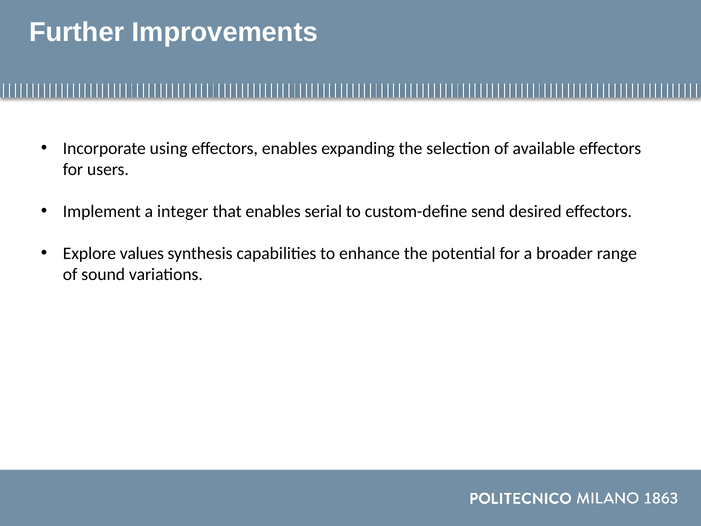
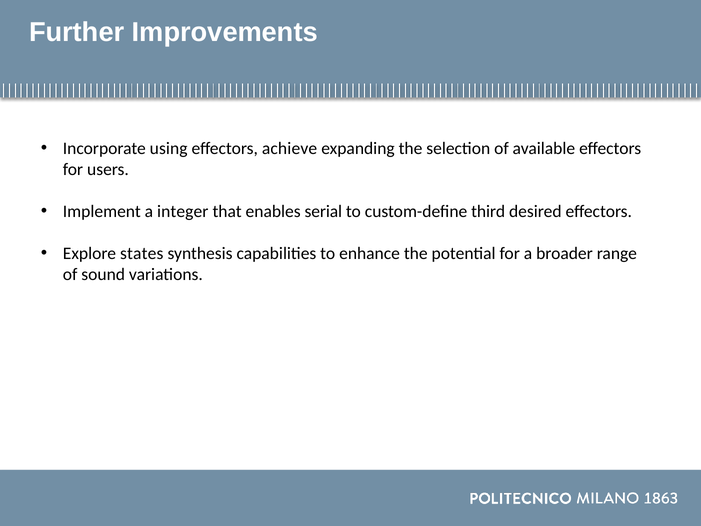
effectors enables: enables -> achieve
send: send -> third
values: values -> states
